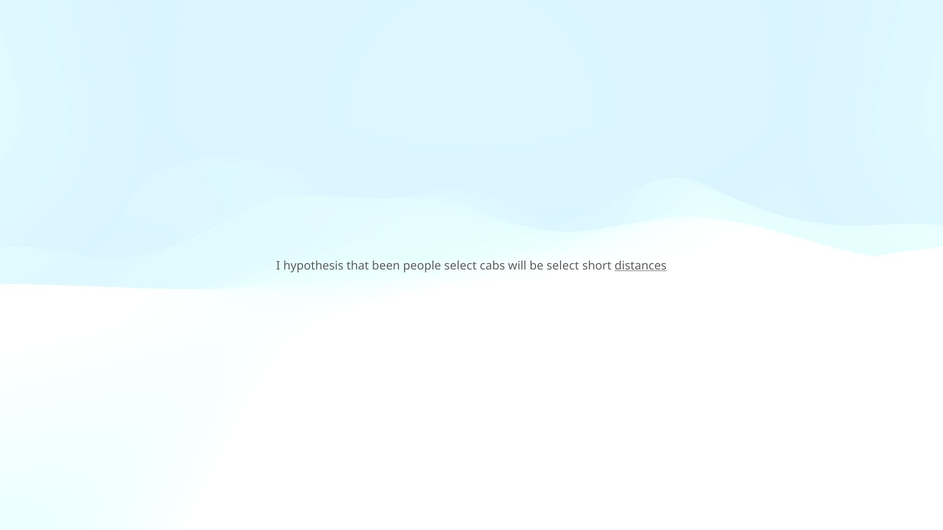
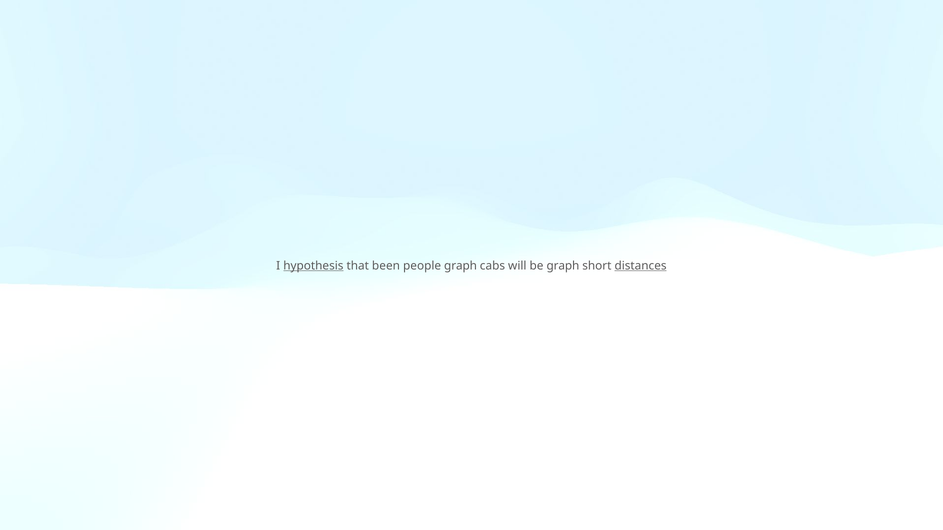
hypothesis underline: none -> present
people select: select -> graph
be select: select -> graph
